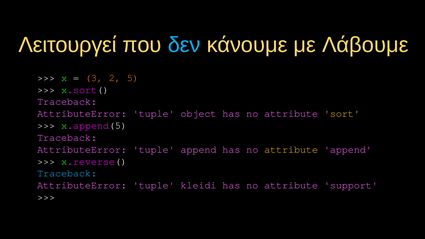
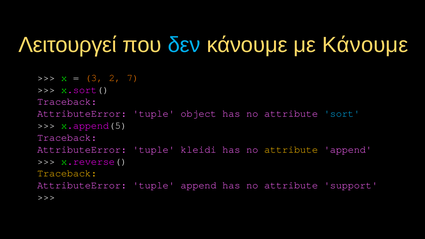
με Λάβουμε: Λάβουμε -> Κάνουμε
5: 5 -> 7
sort colour: yellow -> light blue
tuple append: append -> kleidi
Traceback at (67, 173) colour: light blue -> yellow
tuple kleidi: kleidi -> append
